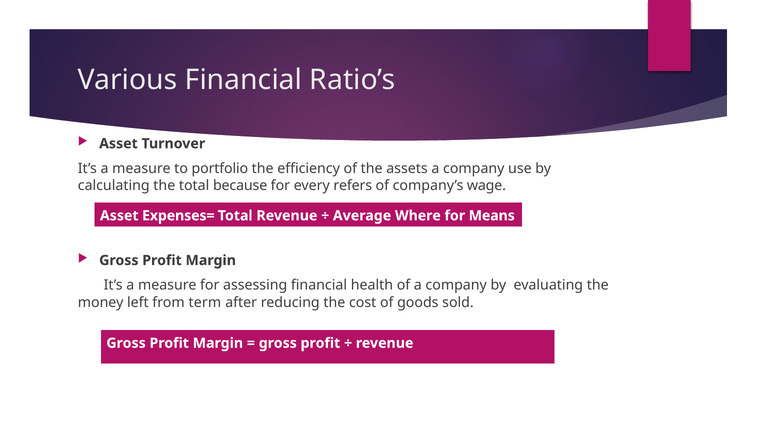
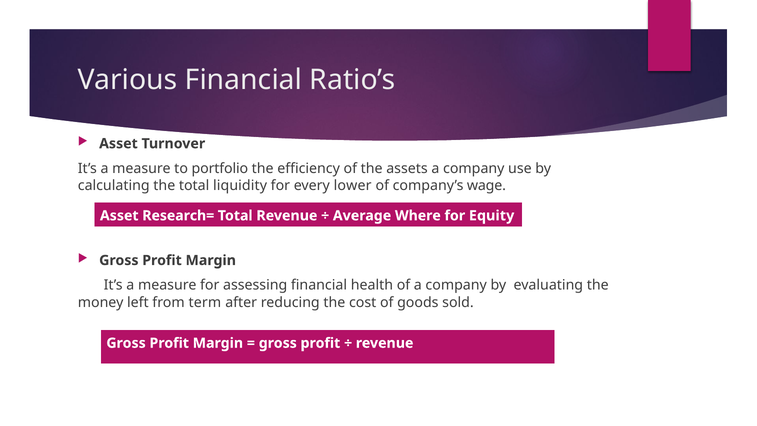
because: because -> liquidity
refers: refers -> lower
Expenses=: Expenses= -> Research=
Means: Means -> Equity
